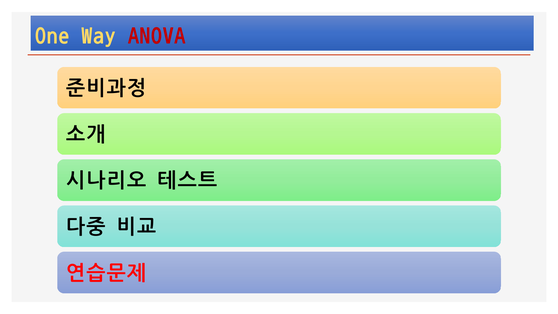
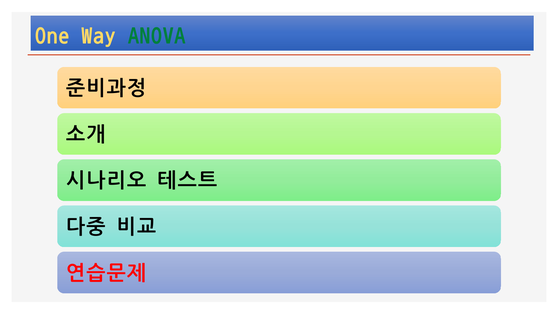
ANOVA colour: red -> green
